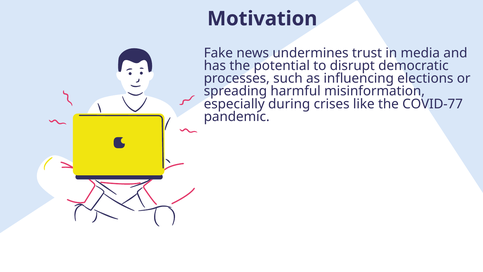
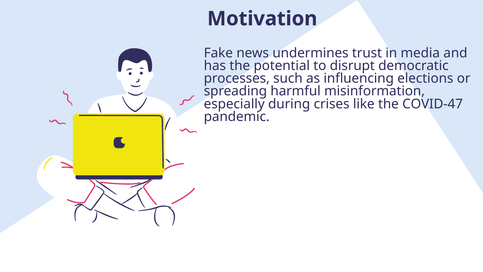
COVID-77: COVID-77 -> COVID-47
